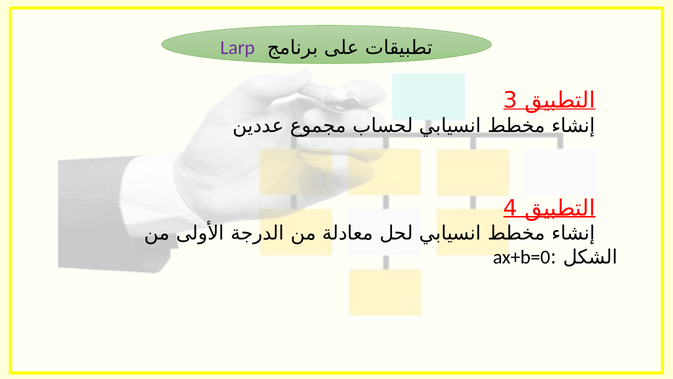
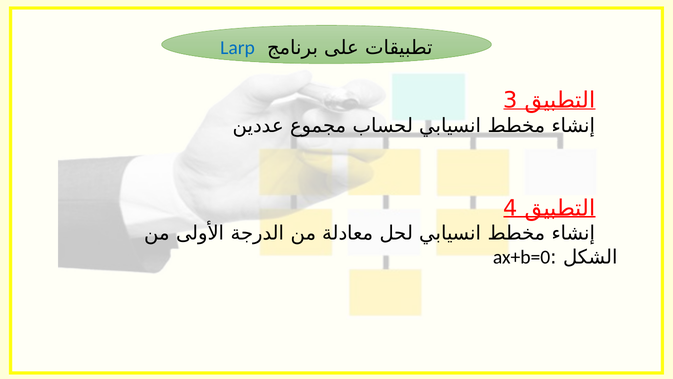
Larp colour: purple -> blue
